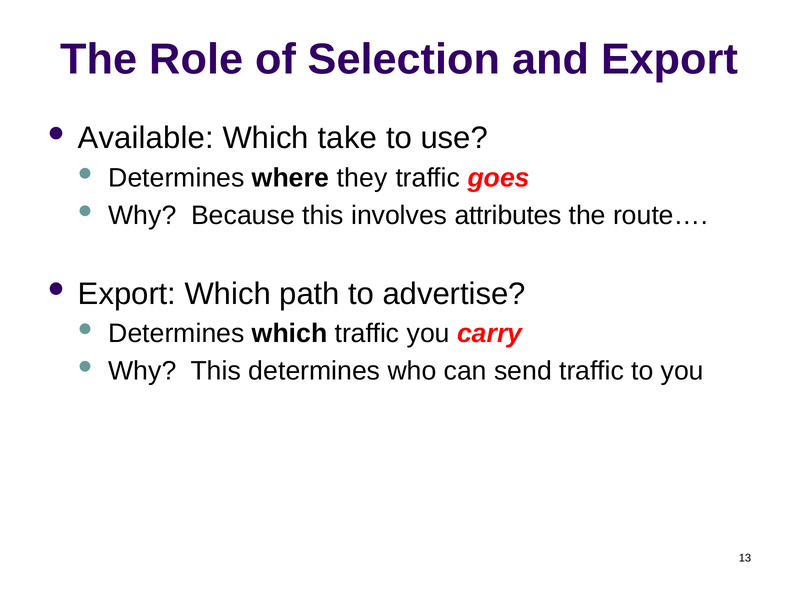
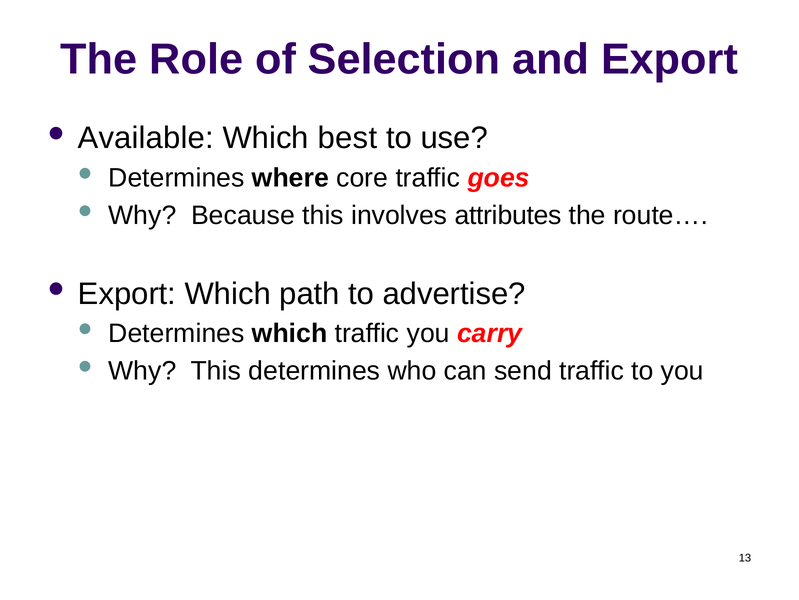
take: take -> best
they: they -> core
